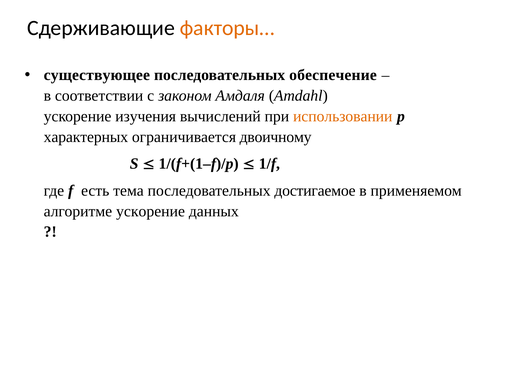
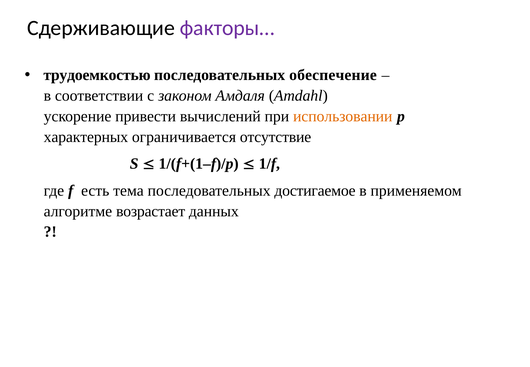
факторы… colour: orange -> purple
существующее: существующее -> трудоемкостью
изучения: изучения -> привести
двоичному: двоичному -> отсутствие
алгоритме ускорение: ускорение -> возрастает
